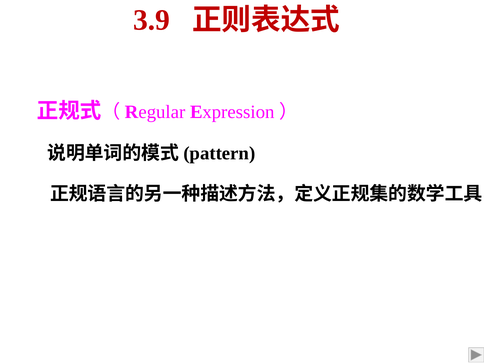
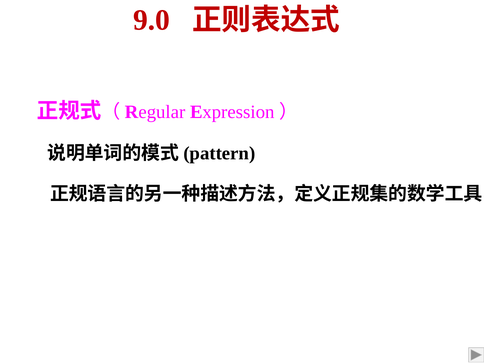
3.9: 3.9 -> 9.0
